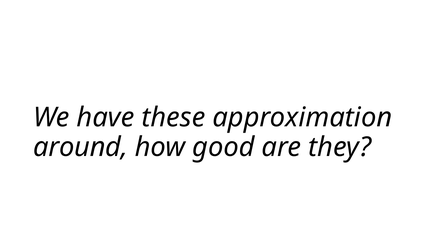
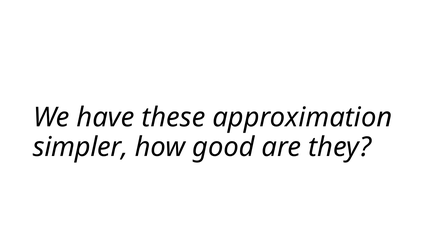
around: around -> simpler
